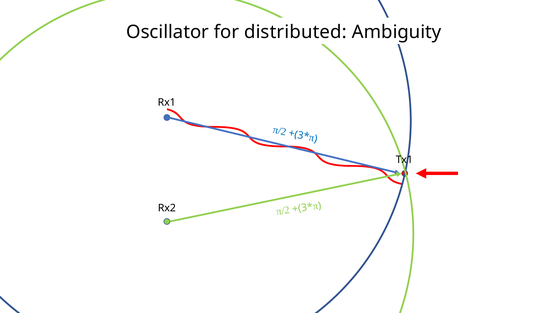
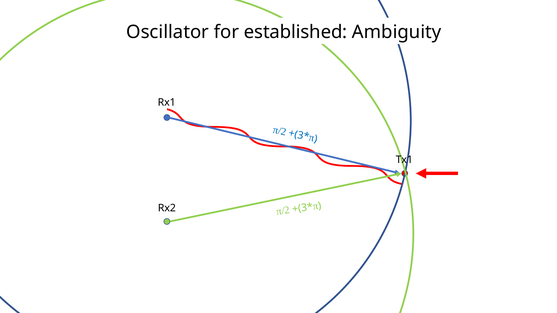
distributed: distributed -> established
